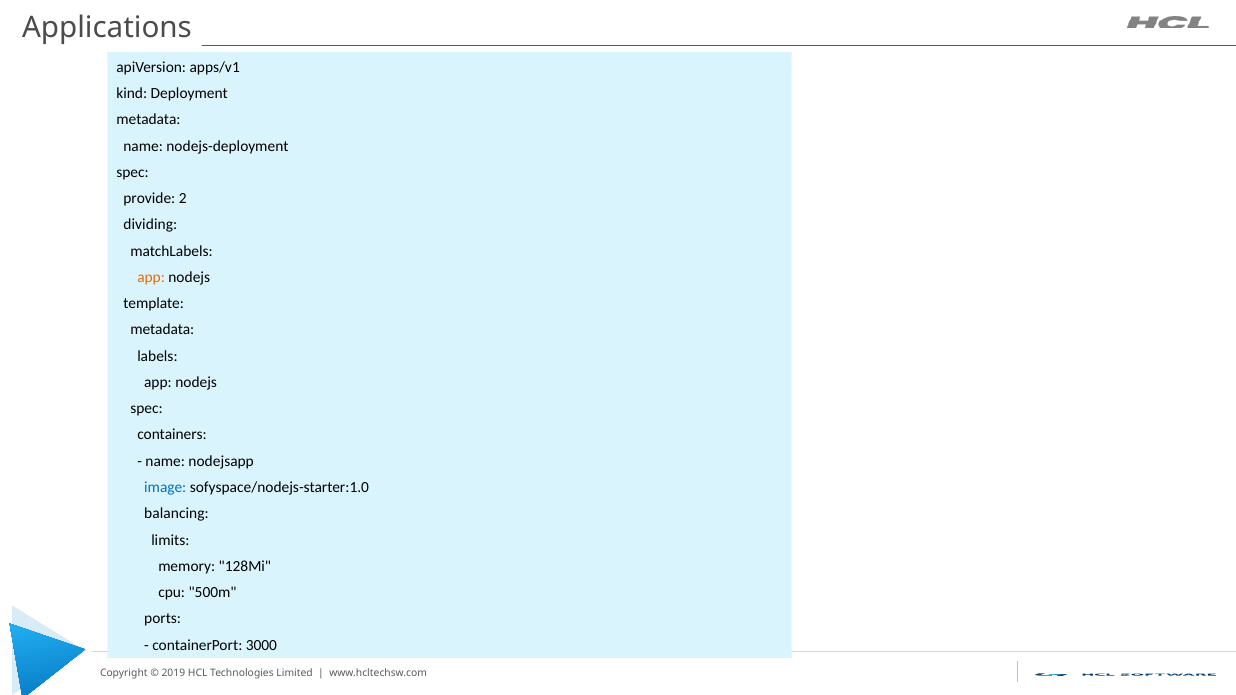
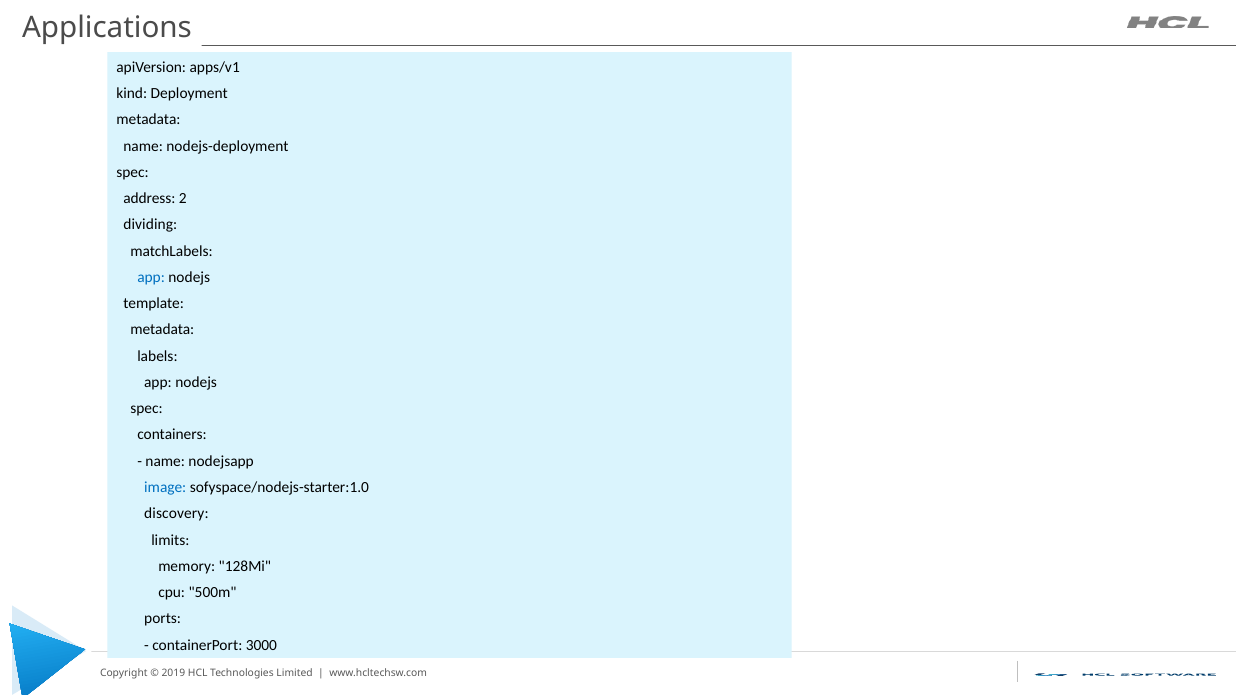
provide: provide -> address
app at (151, 277) colour: orange -> blue
balancing: balancing -> discovery
